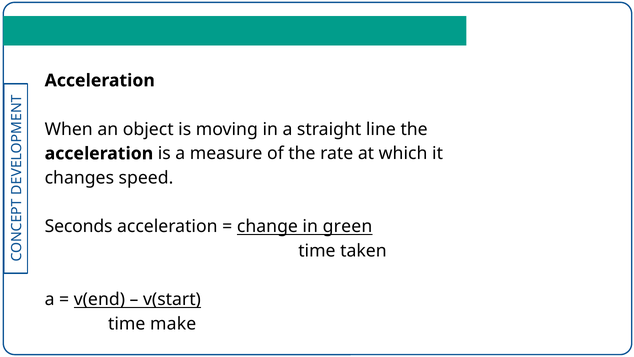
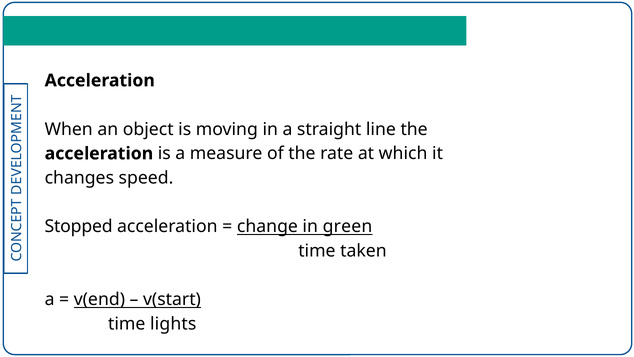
Seconds: Seconds -> Stopped
make: make -> lights
